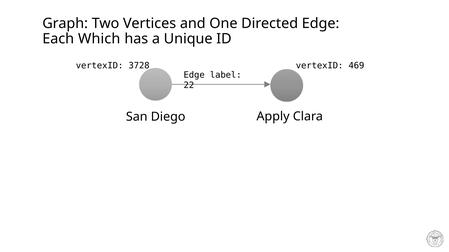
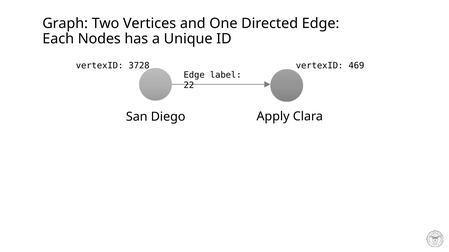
Which: Which -> Nodes
